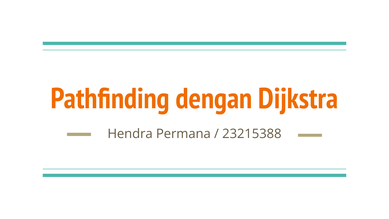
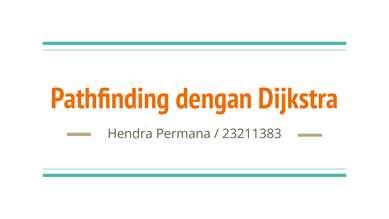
23215388: 23215388 -> 23211383
